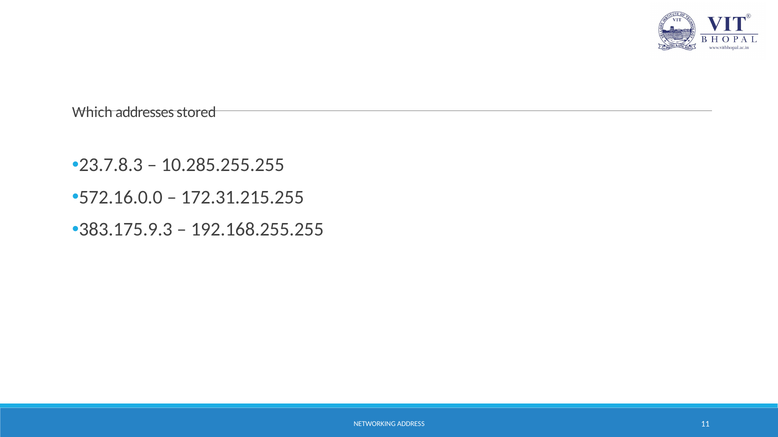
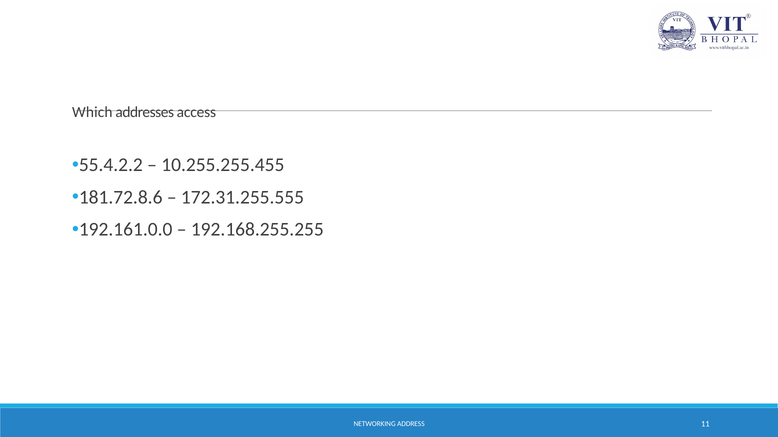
stored: stored -> access
23.7.8.3: 23.7.8.3 -> 55.4.2.2
10.285.255.255: 10.285.255.255 -> 10.255.255.455
572.16.0.0: 572.16.0.0 -> 181.72.8.6
172.31.215.255: 172.31.215.255 -> 172.31.255.555
383.175.9.3: 383.175.9.3 -> 192.161.0.0
